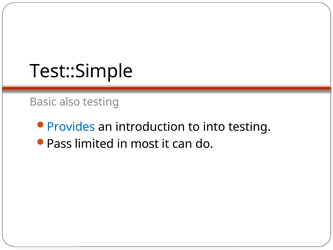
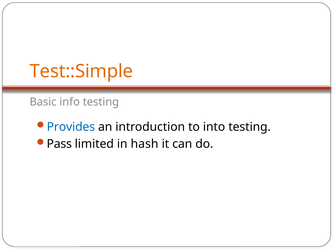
Test::Simple colour: black -> orange
also: also -> info
most: most -> hash
